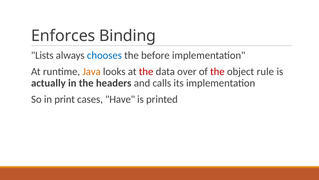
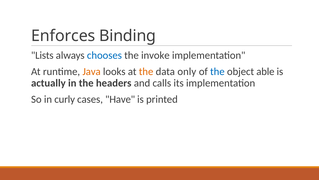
before: before -> invoke
the at (146, 71) colour: red -> orange
over: over -> only
the at (217, 71) colour: red -> blue
rule: rule -> able
print: print -> curly
